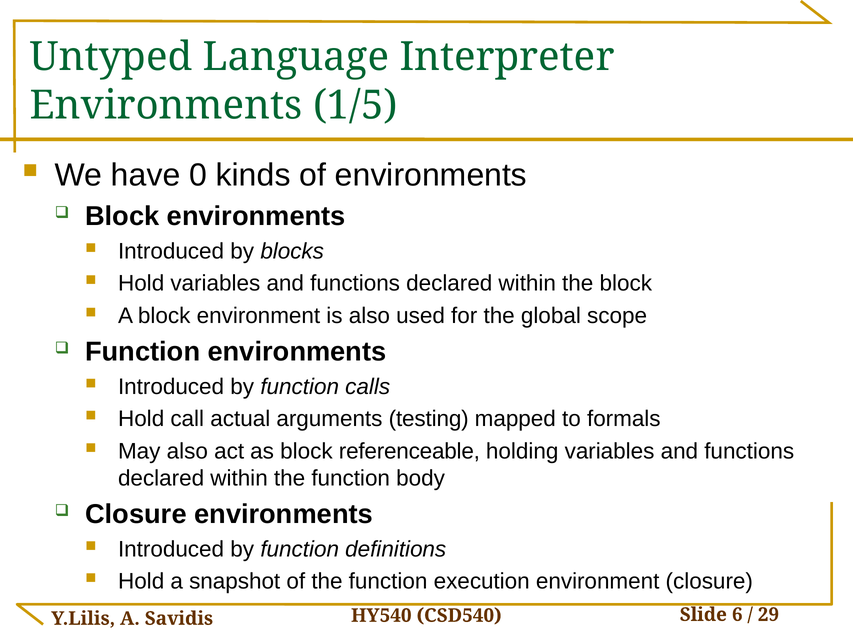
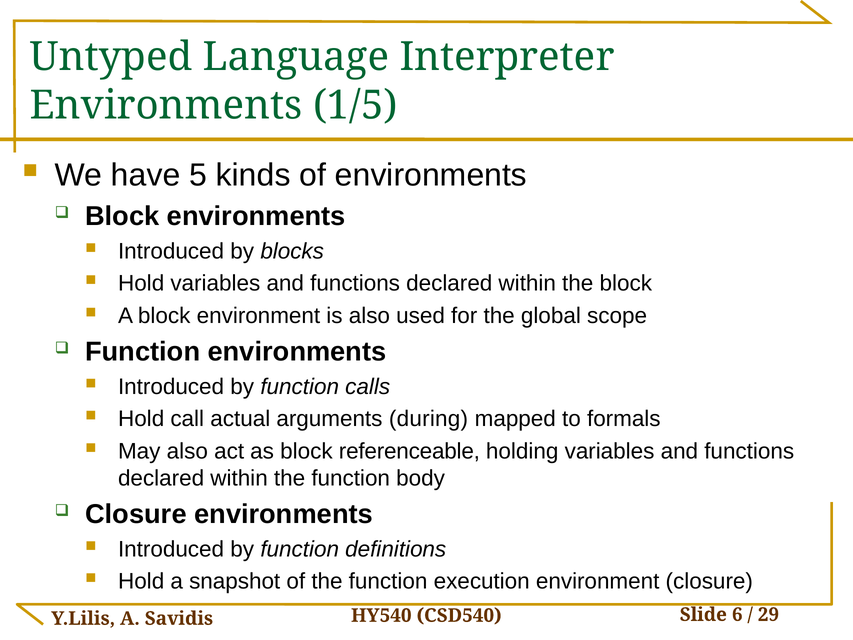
0: 0 -> 5
testing: testing -> during
